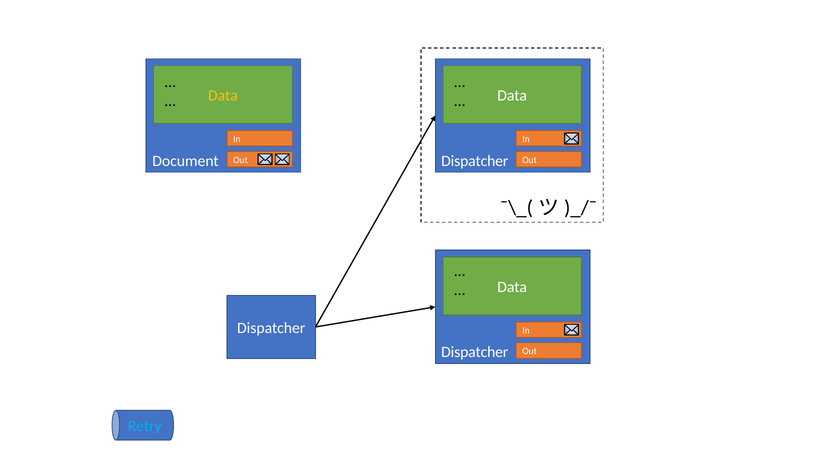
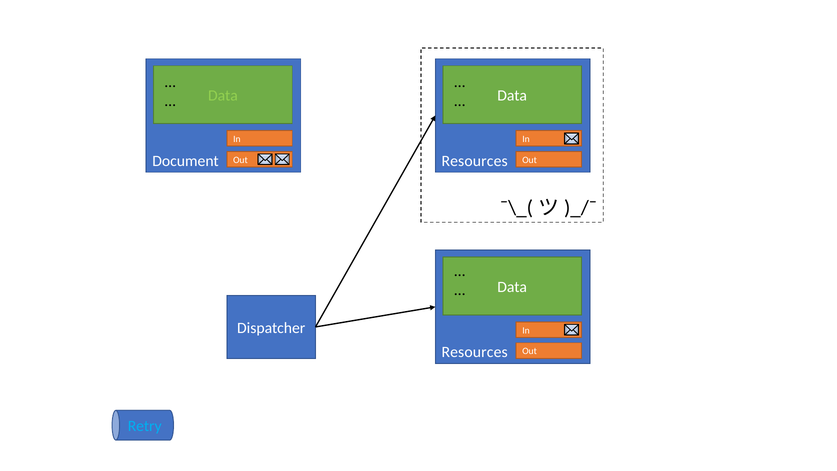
Data at (223, 96) colour: yellow -> light green
Dispatcher at (475, 161): Dispatcher -> Resources
Dispatcher at (475, 352): Dispatcher -> Resources
